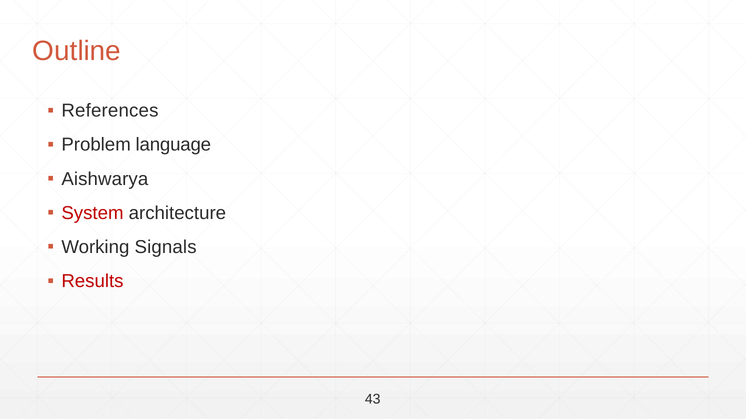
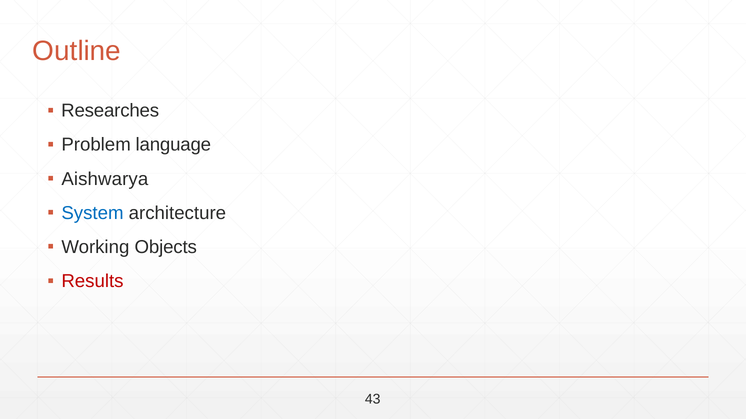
References: References -> Researches
System colour: red -> blue
Signals: Signals -> Objects
